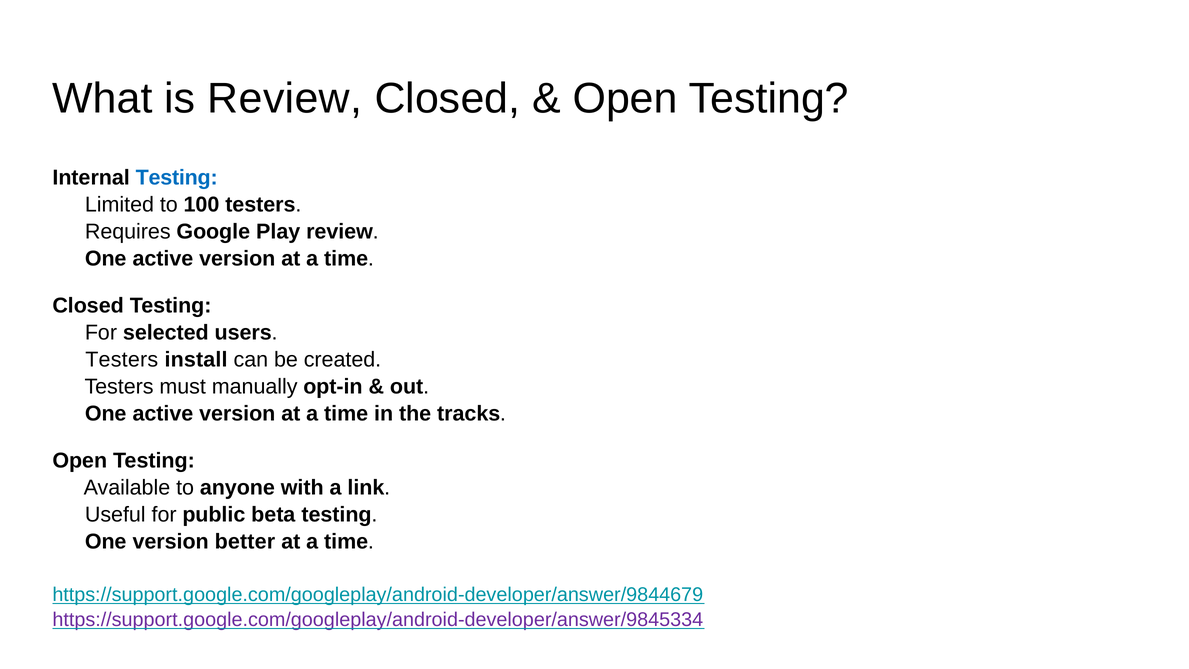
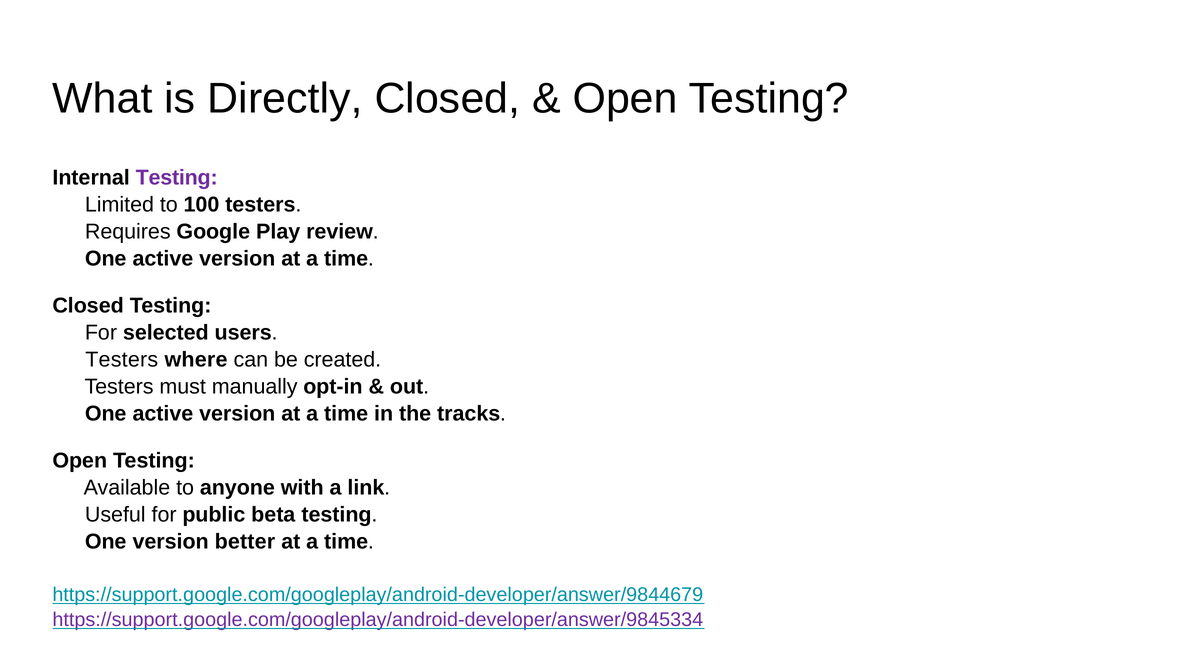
is Review: Review -> Directly
Testing at (177, 177) colour: blue -> purple
install: install -> where
